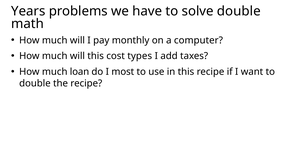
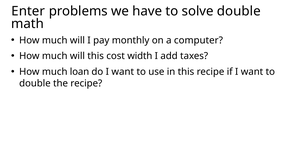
Years: Years -> Enter
types: types -> width
do I most: most -> want
